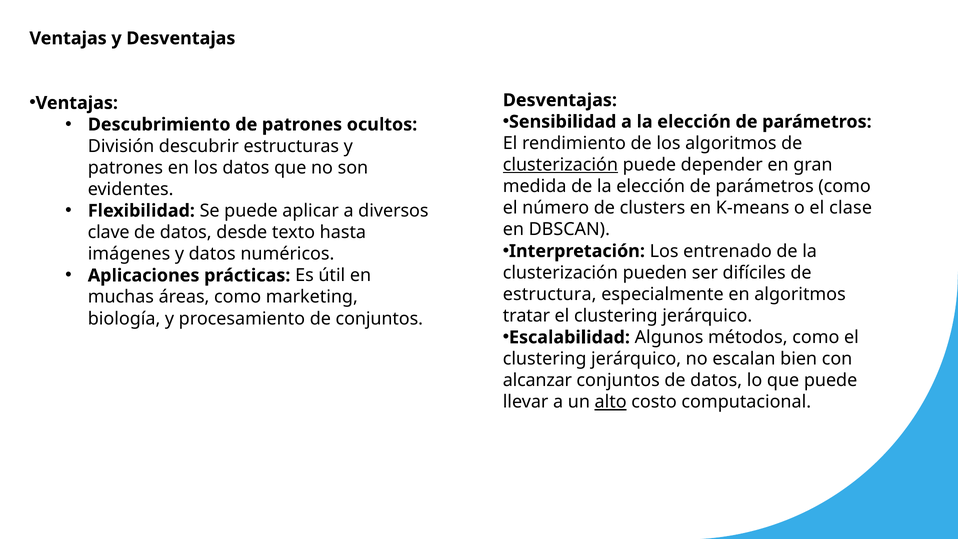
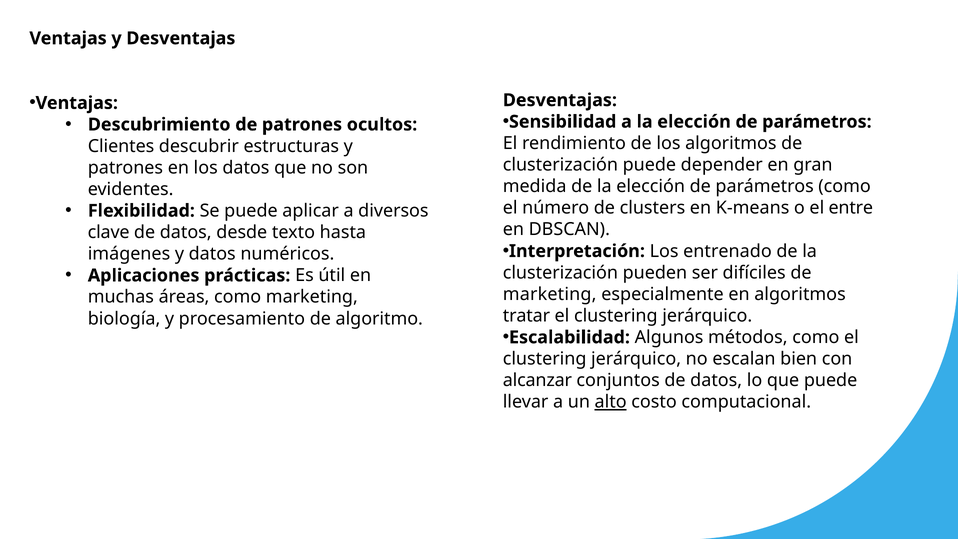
División: División -> Clientes
clusterización at (560, 165) underline: present -> none
clase: clase -> entre
estructura at (550, 294): estructura -> marketing
de conjuntos: conjuntos -> algoritmo
